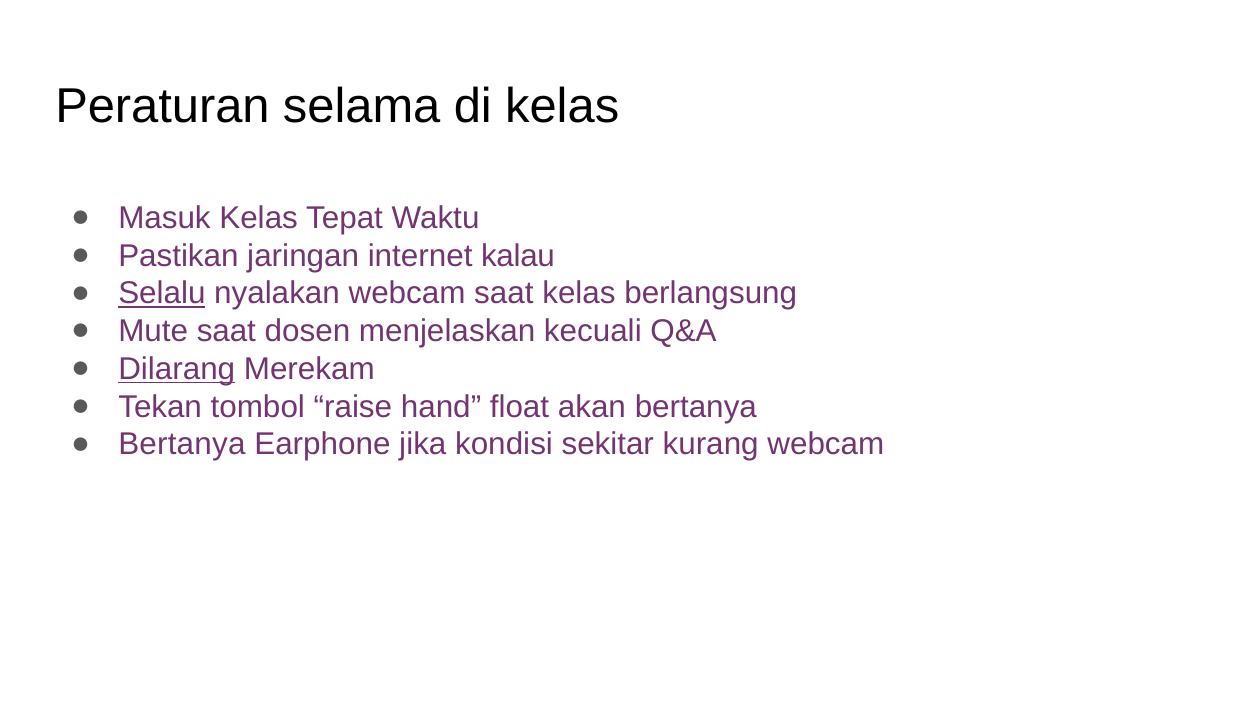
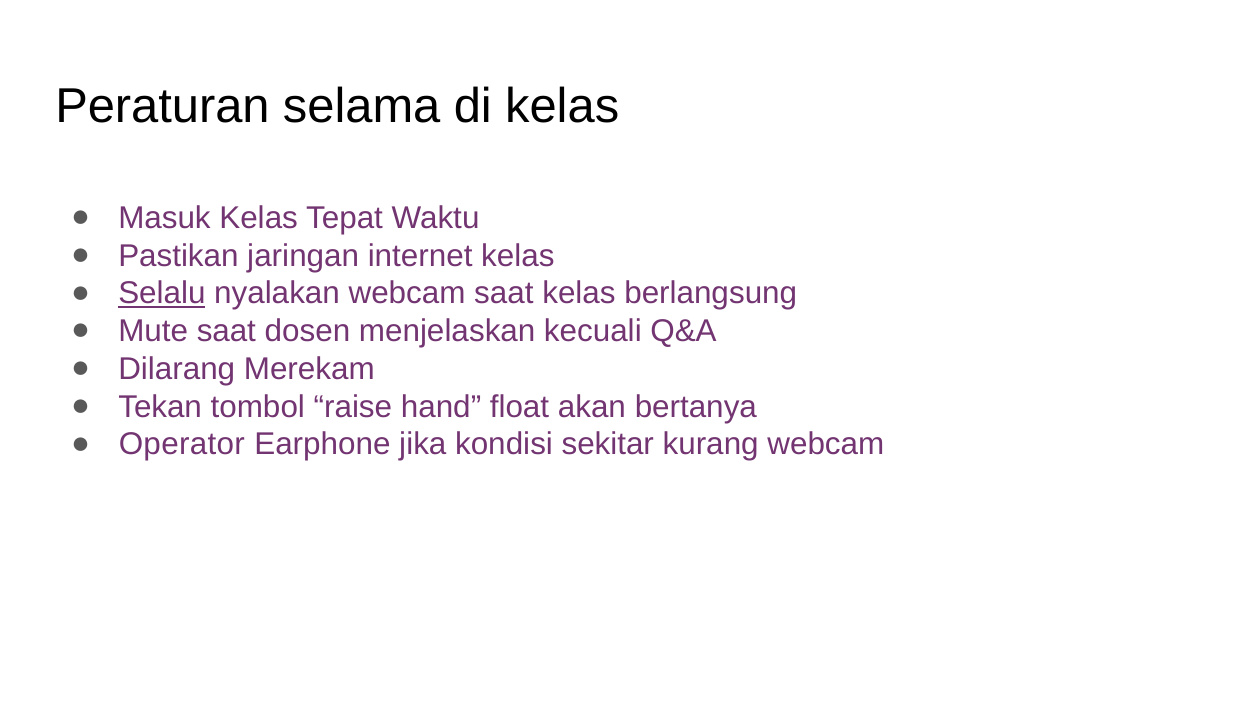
internet kalau: kalau -> kelas
Dilarang underline: present -> none
Bertanya at (182, 444): Bertanya -> Operator
